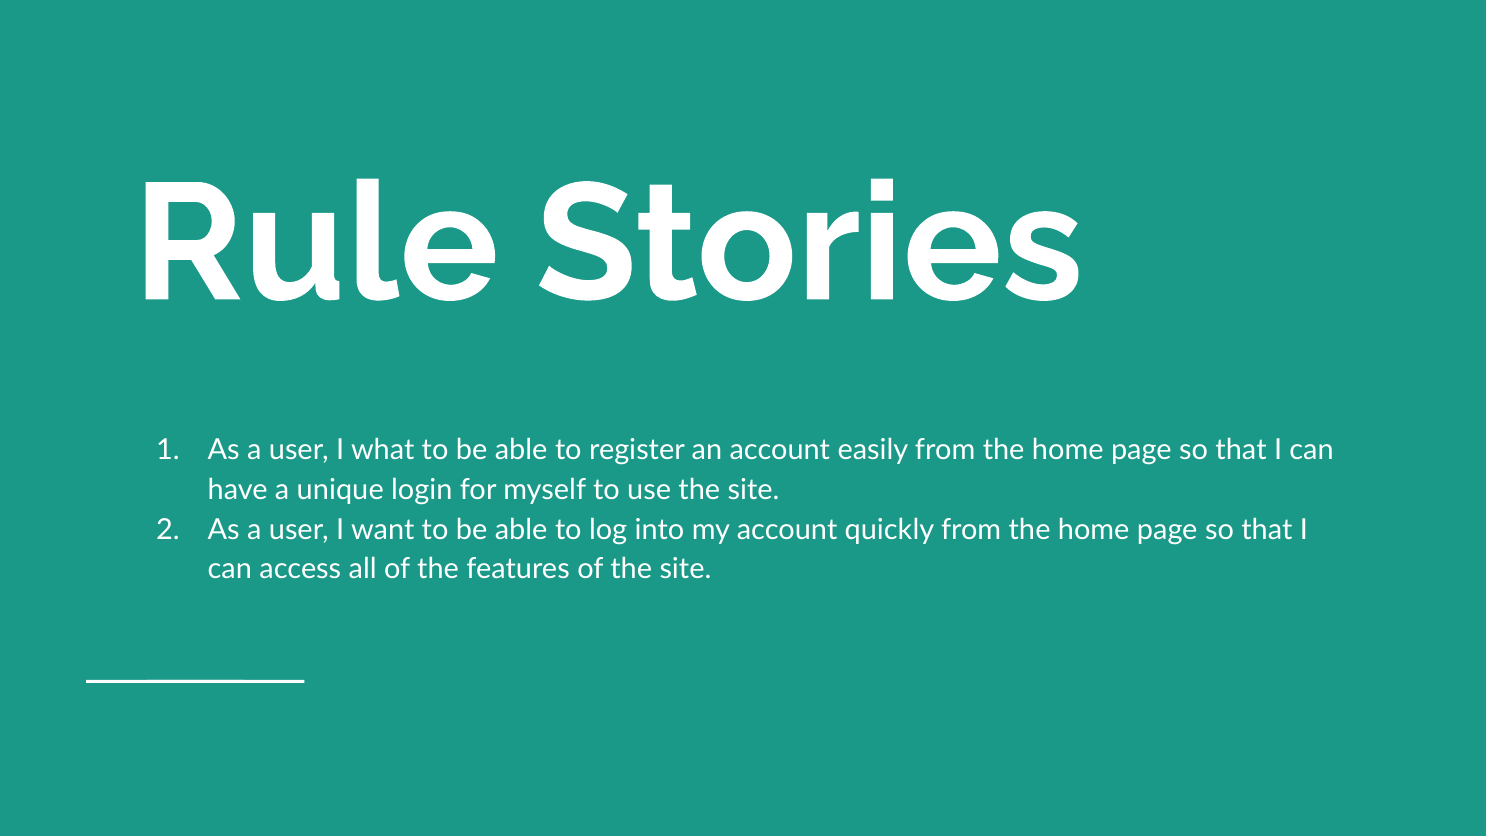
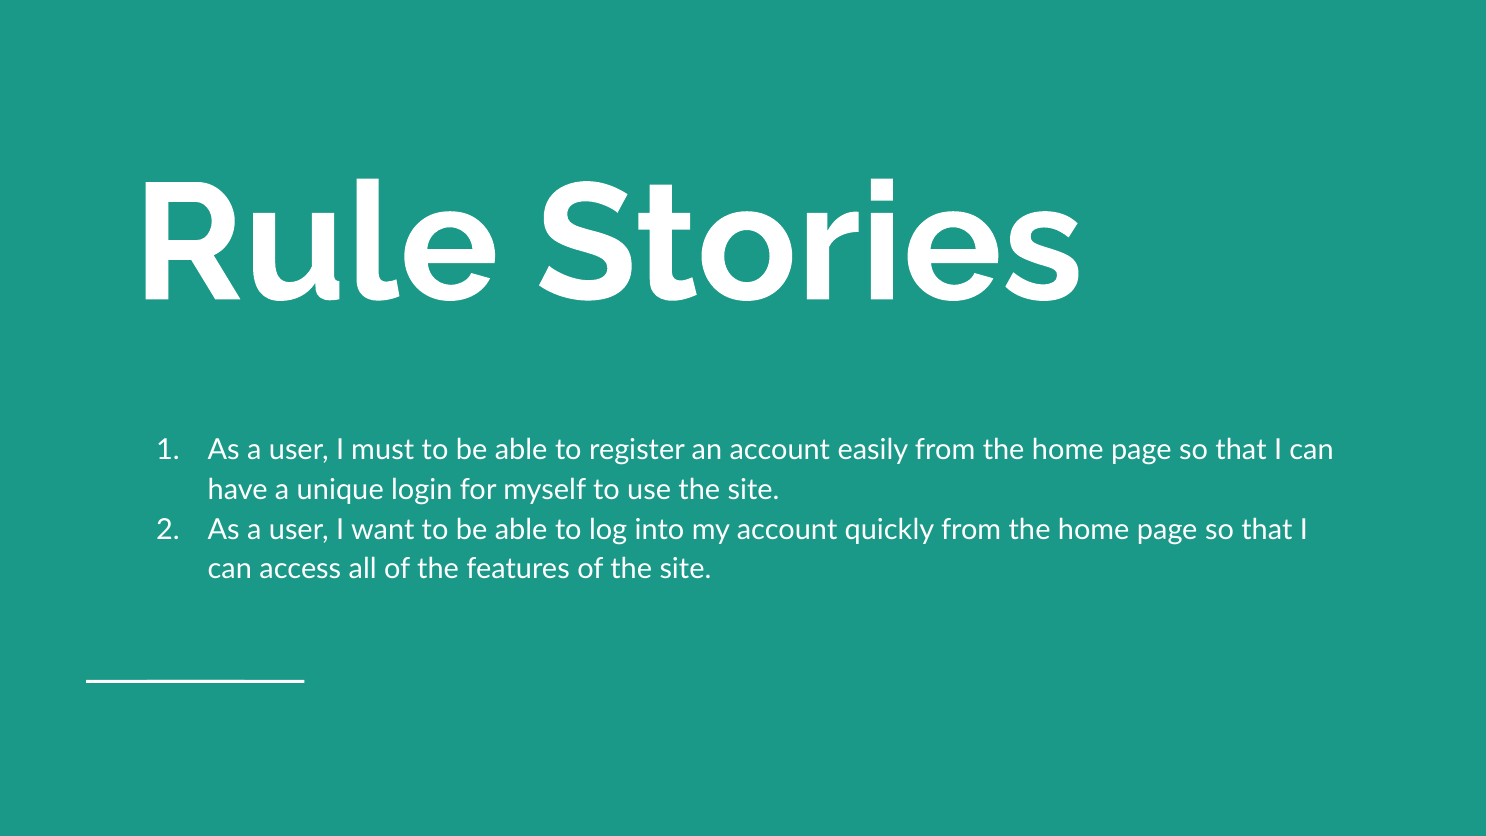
what: what -> must
